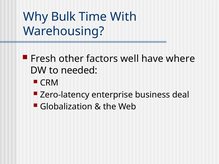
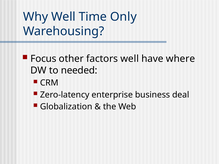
Why Bulk: Bulk -> Well
With: With -> Only
Fresh: Fresh -> Focus
